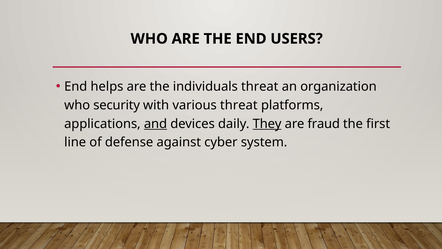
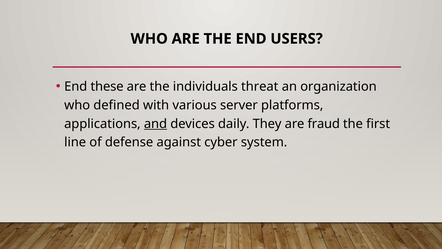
helps: helps -> these
security: security -> defined
various threat: threat -> server
They underline: present -> none
